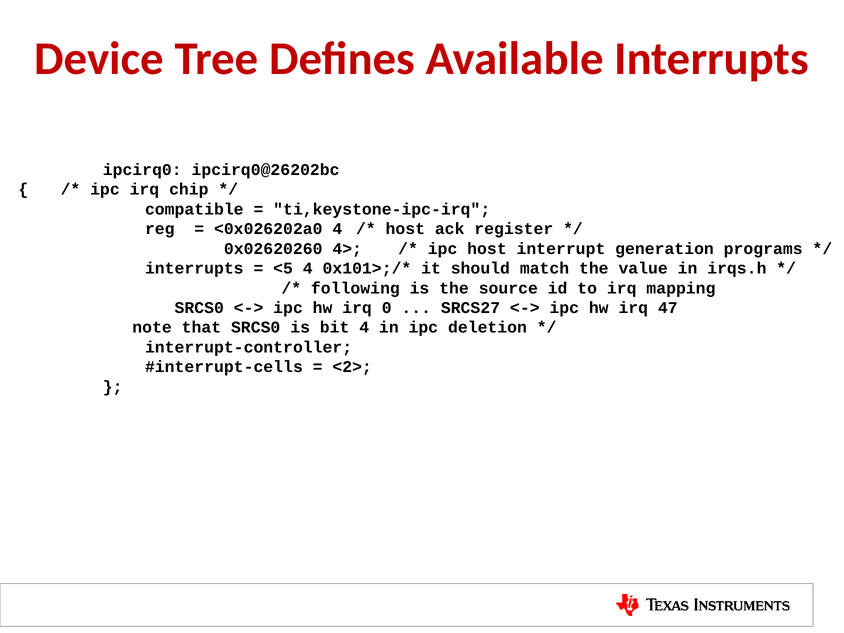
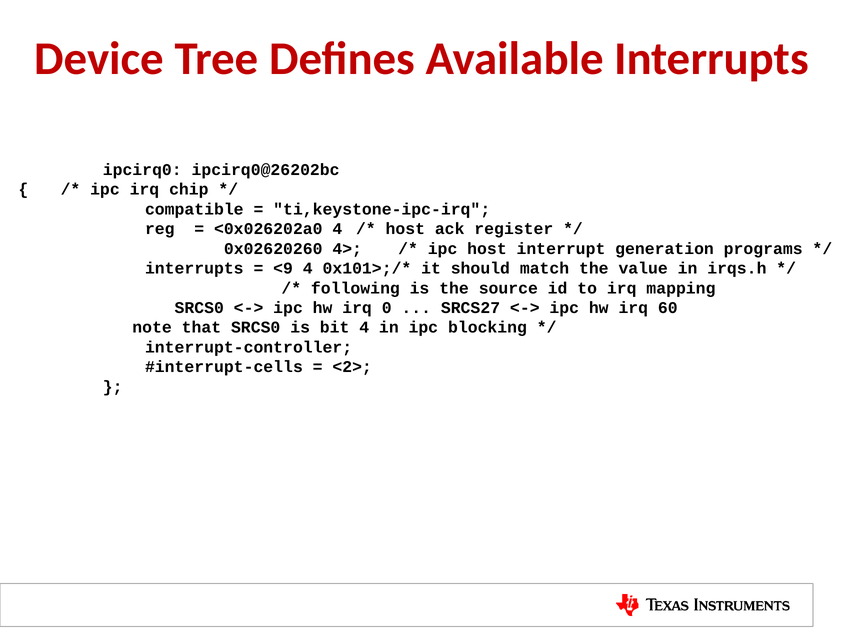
<5: <5 -> <9
47: 47 -> 60
deletion: deletion -> blocking
